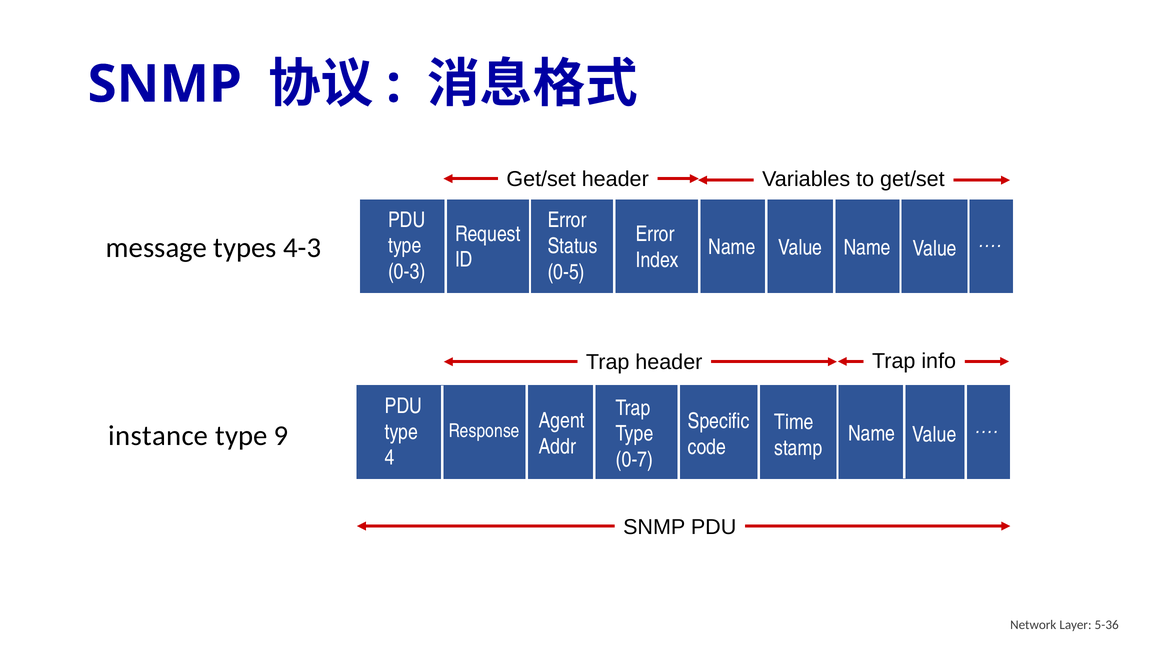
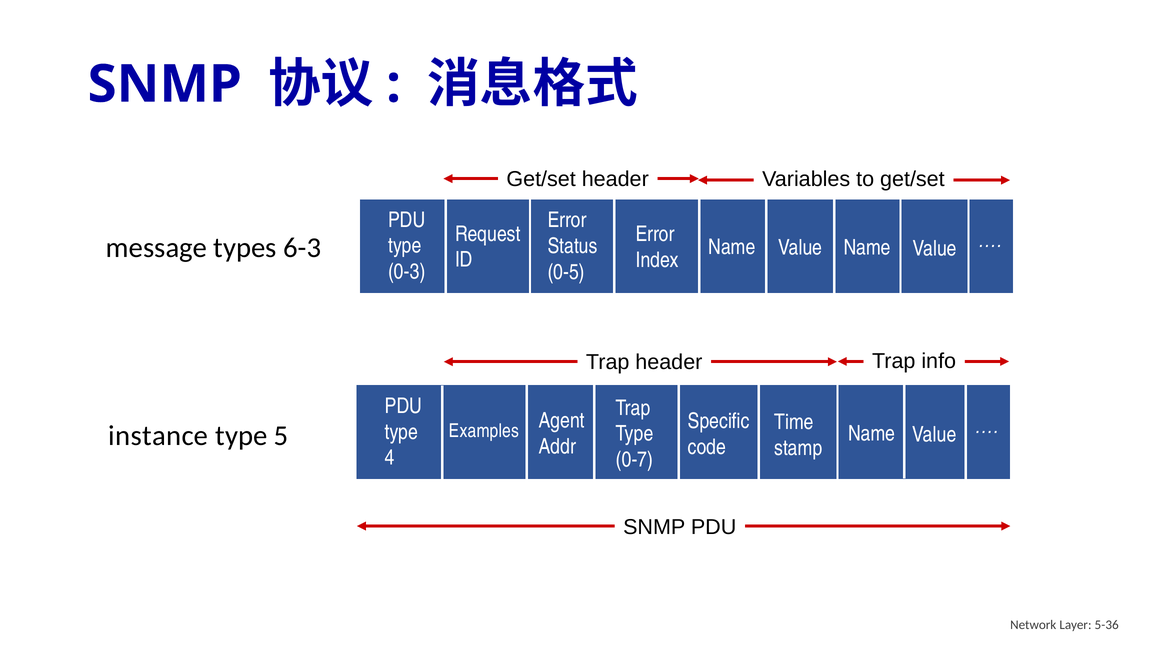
4-3: 4-3 -> 6-3
Response: Response -> Examples
9: 9 -> 5
